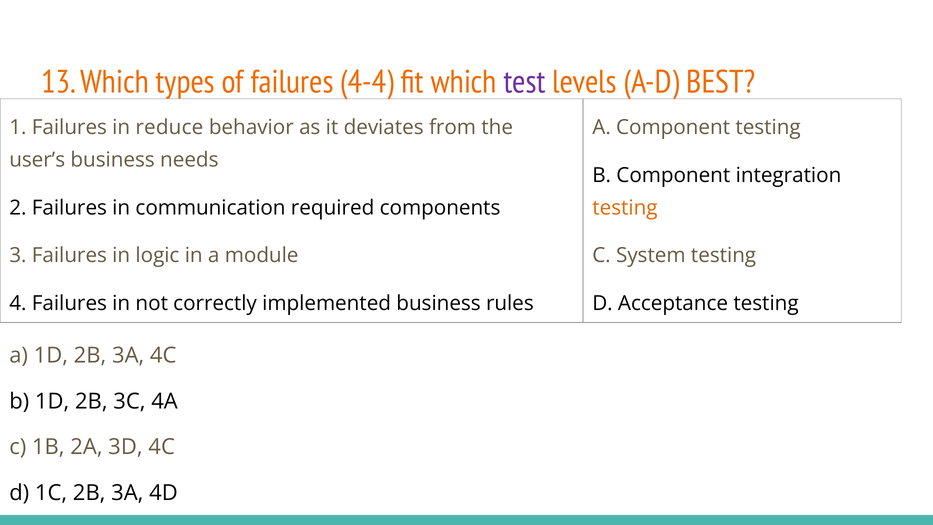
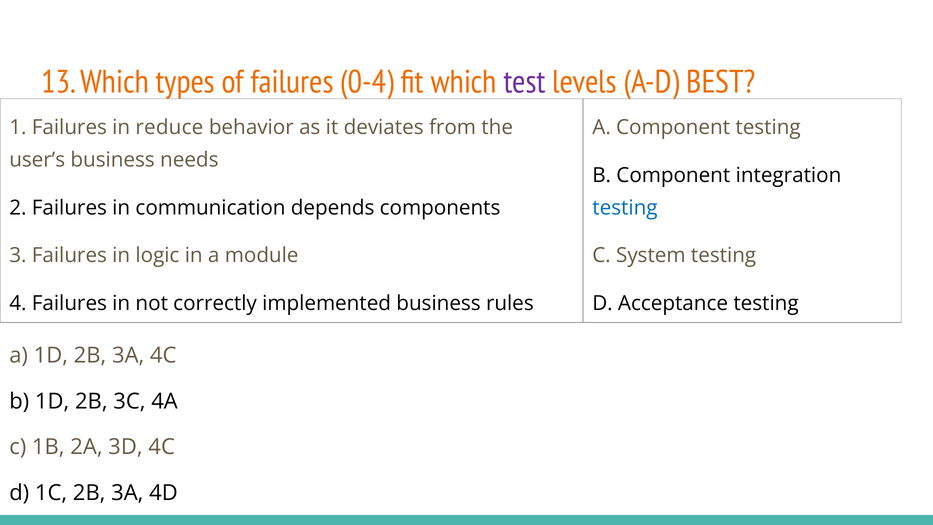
4-4: 4-4 -> 0-4
required: required -> depends
testing at (625, 208) colour: orange -> blue
